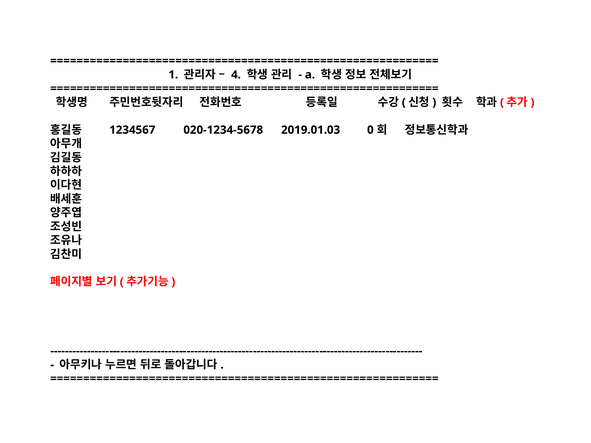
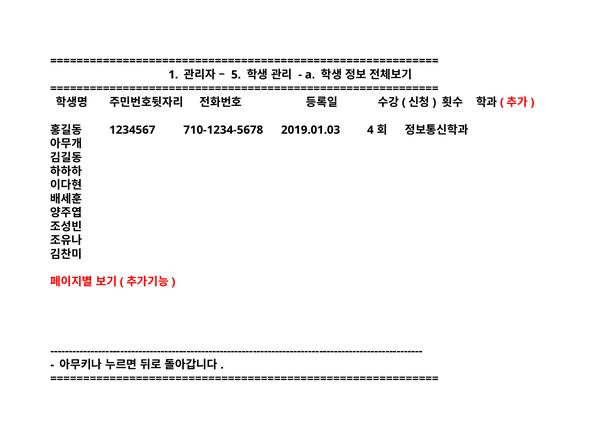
4: 4 -> 5
020-1234-5678: 020-1234-5678 -> 710-1234-5678
0: 0 -> 4
